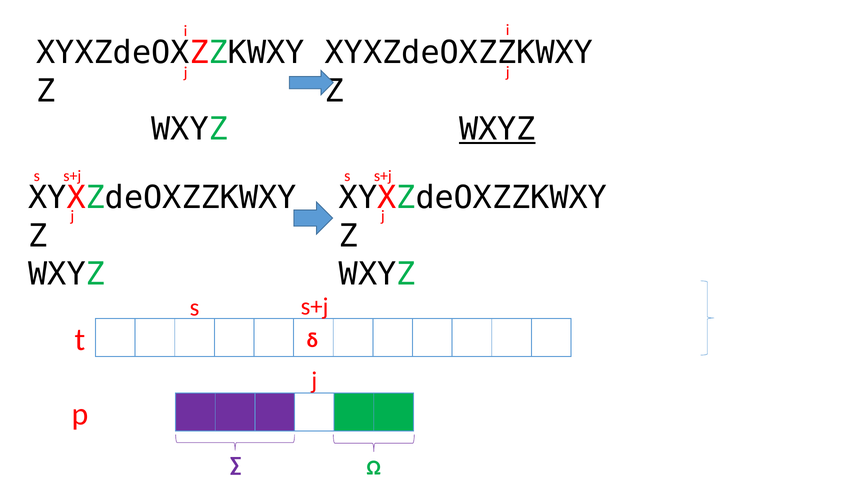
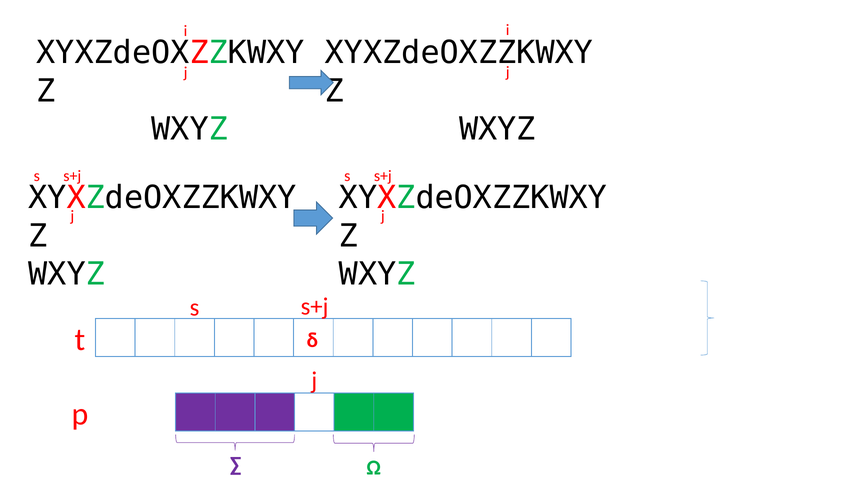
WXYZ at (497, 129) underline: present -> none
